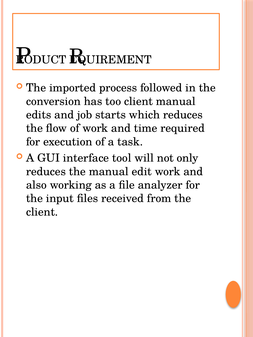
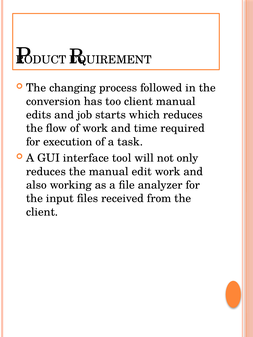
imported: imported -> changing
